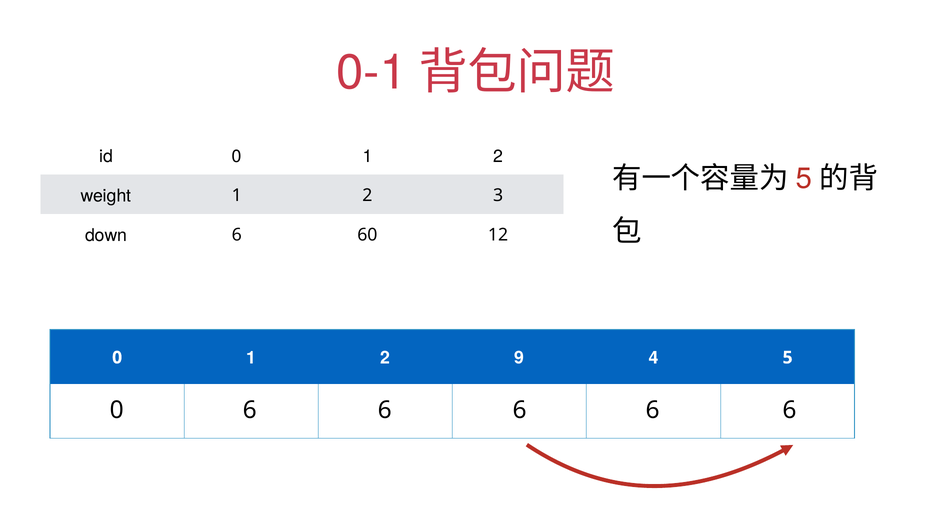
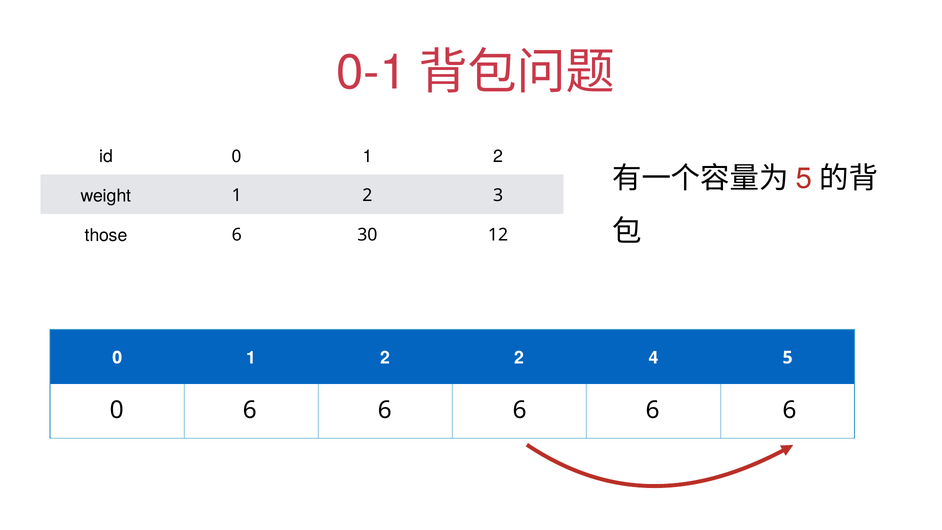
down: down -> those
60: 60 -> 30
2 9: 9 -> 2
